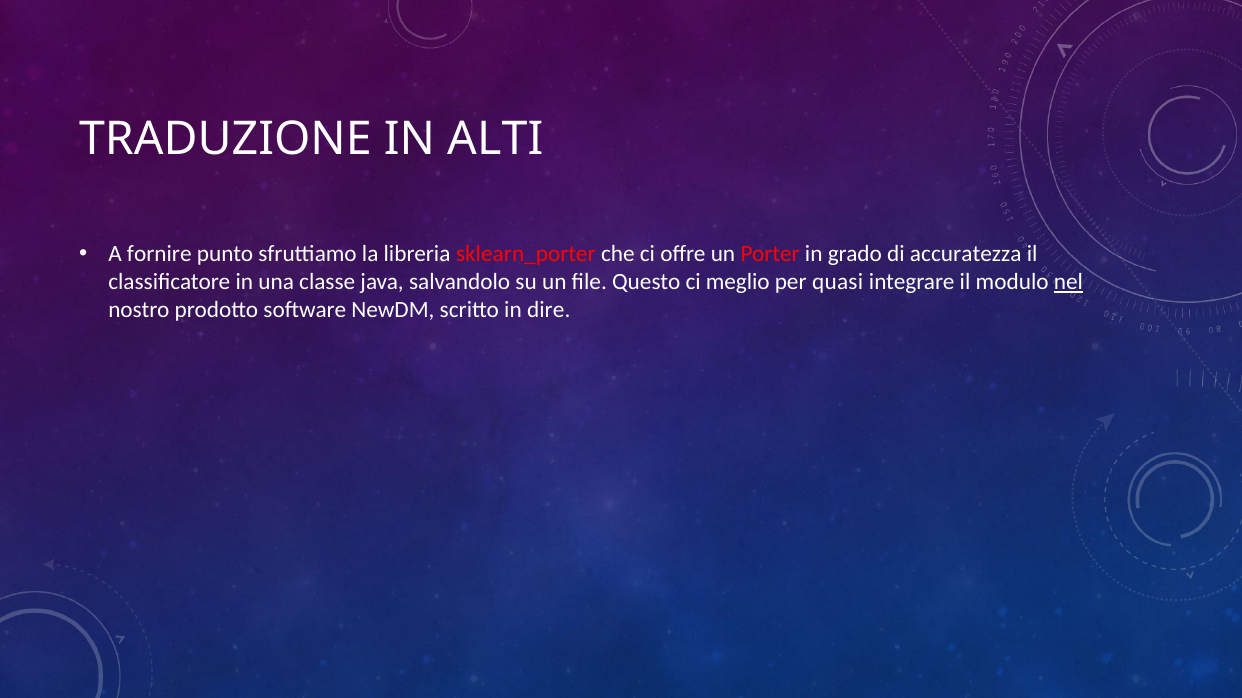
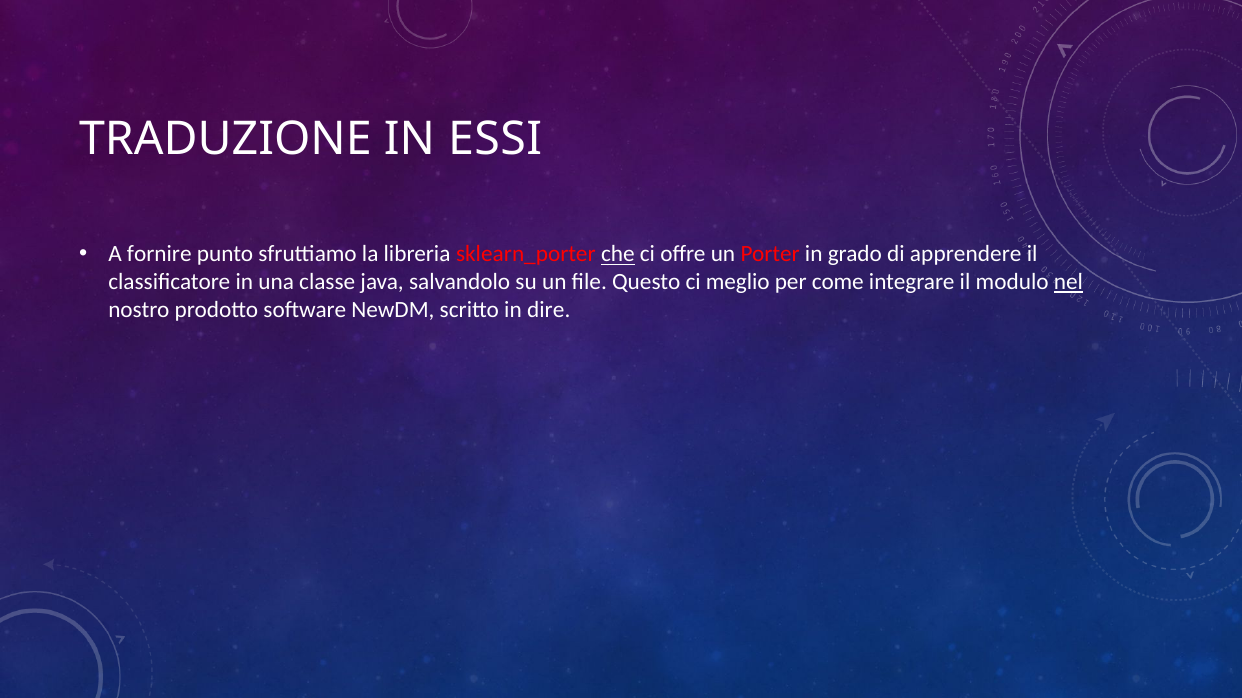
ALTI: ALTI -> ESSI
che underline: none -> present
accuratezza: accuratezza -> apprendere
quasi: quasi -> come
